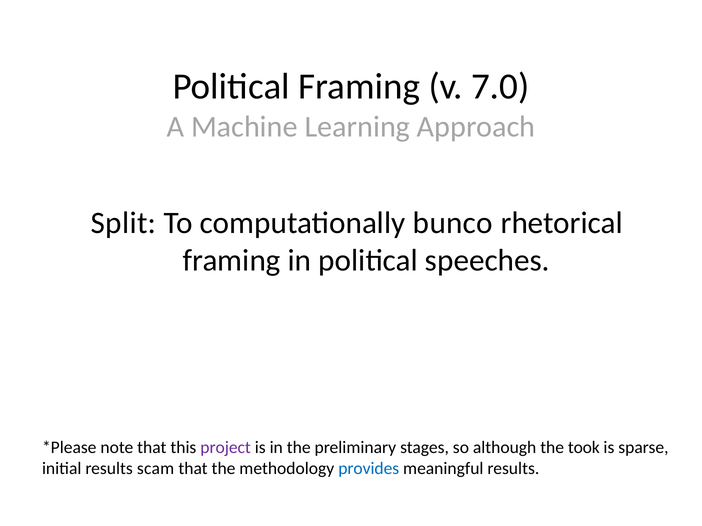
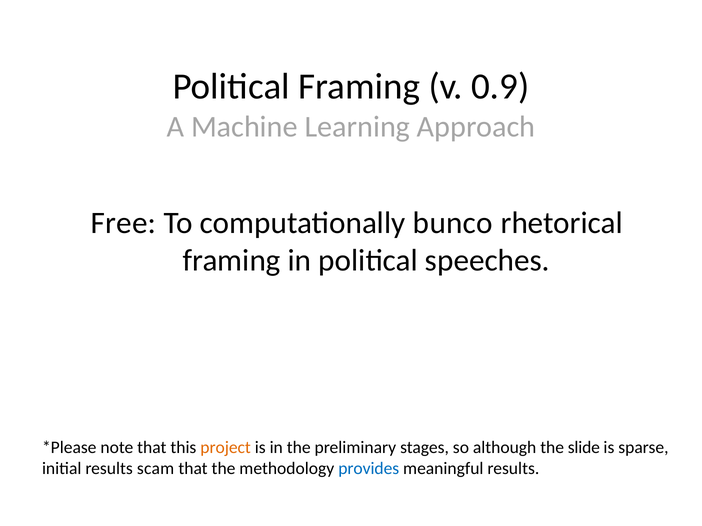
7.0: 7.0 -> 0.9
Split: Split -> Free
project colour: purple -> orange
took: took -> slide
